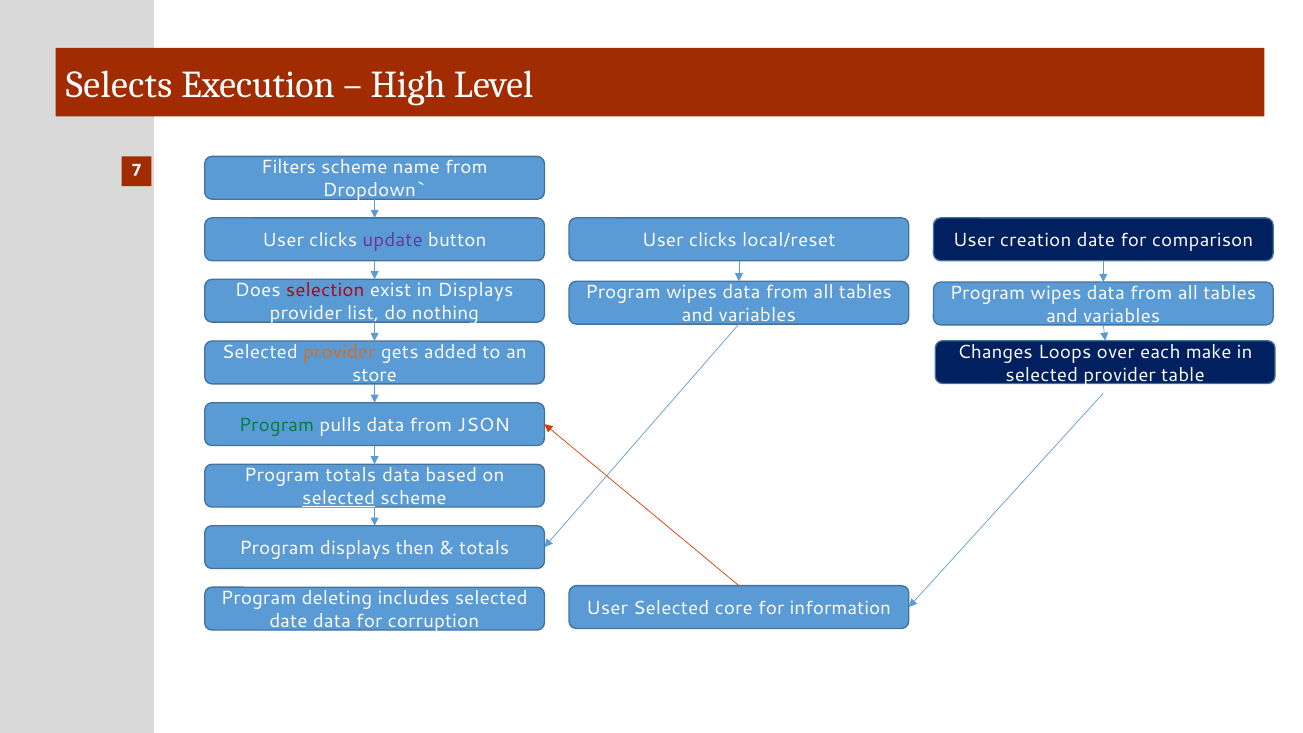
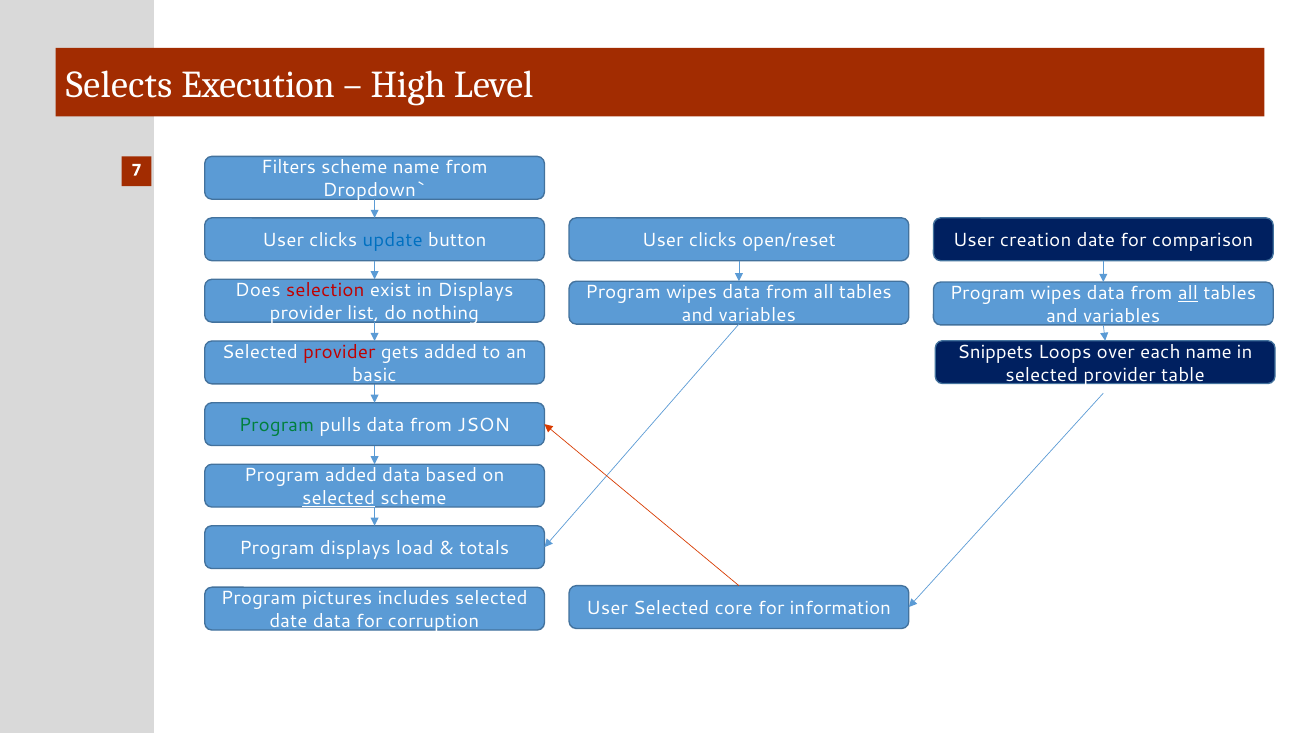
update colour: purple -> blue
local/reset: local/reset -> open/reset
all at (1188, 293) underline: none -> present
Changes: Changes -> Snippets
each make: make -> name
provider at (339, 352) colour: orange -> red
store: store -> basic
Program totals: totals -> added
then: then -> load
deleting: deleting -> pictures
